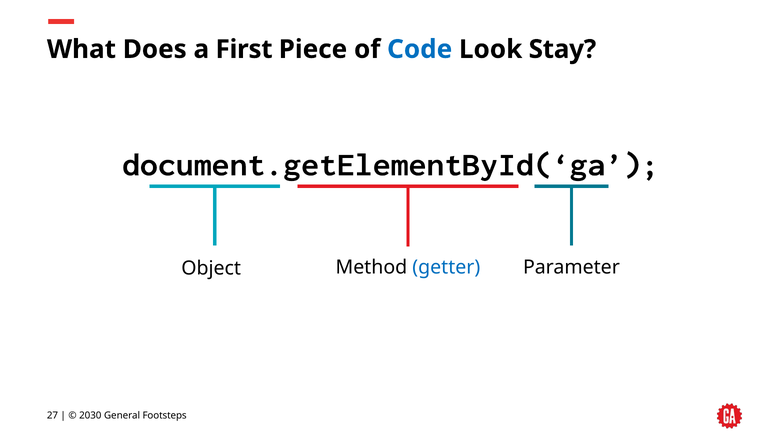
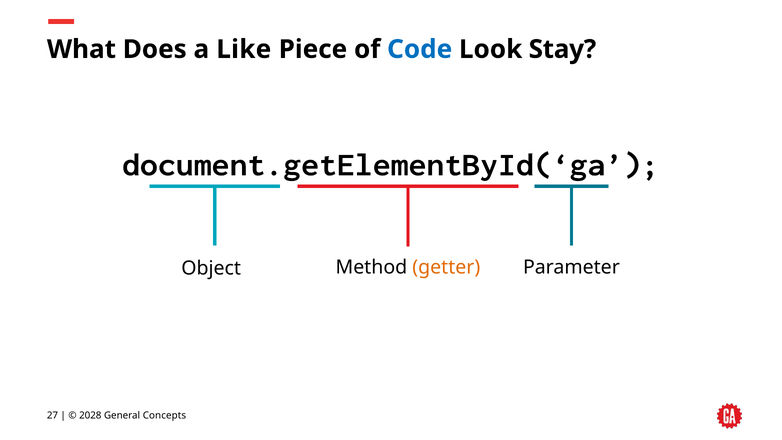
First: First -> Like
getter colour: blue -> orange
2030: 2030 -> 2028
Footsteps: Footsteps -> Concepts
